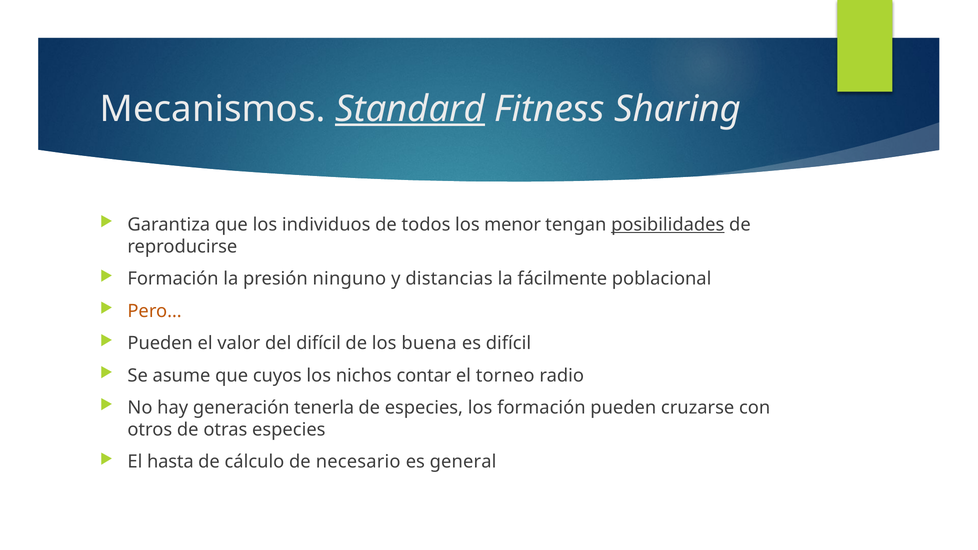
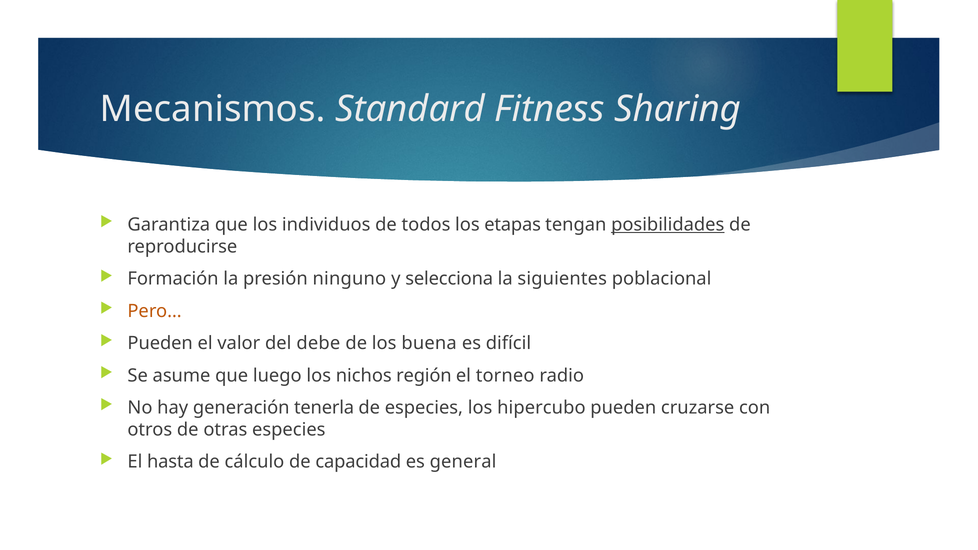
Standard underline: present -> none
menor: menor -> etapas
distancias: distancias -> selecciona
fácilmente: fácilmente -> siguientes
del difícil: difícil -> debe
cuyos: cuyos -> luego
contar: contar -> región
los formación: formación -> hipercubo
necesario: necesario -> capacidad
